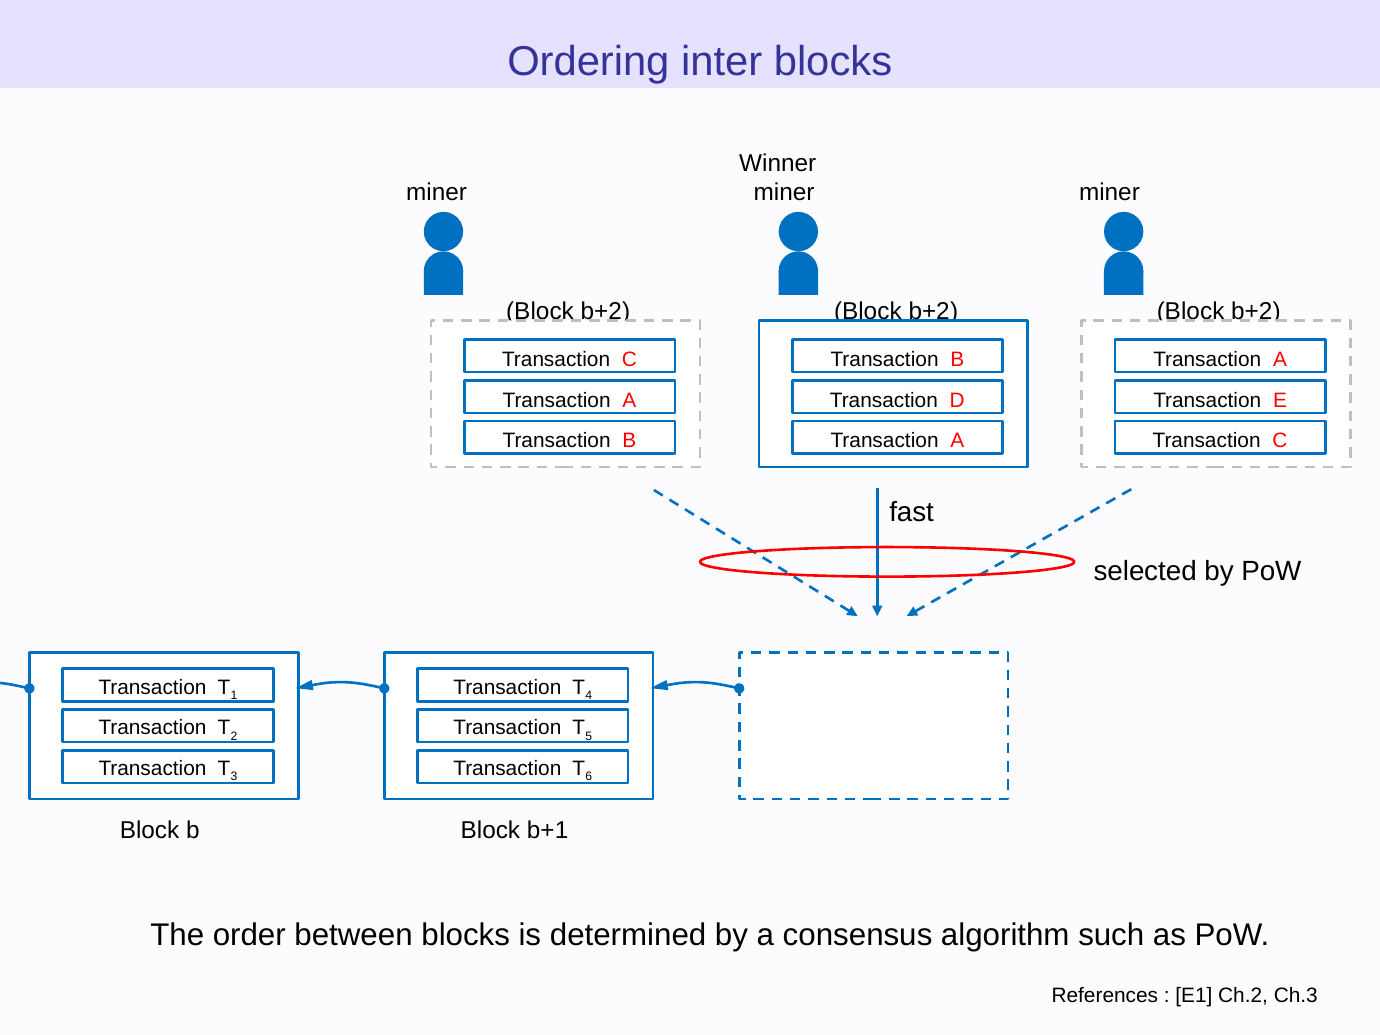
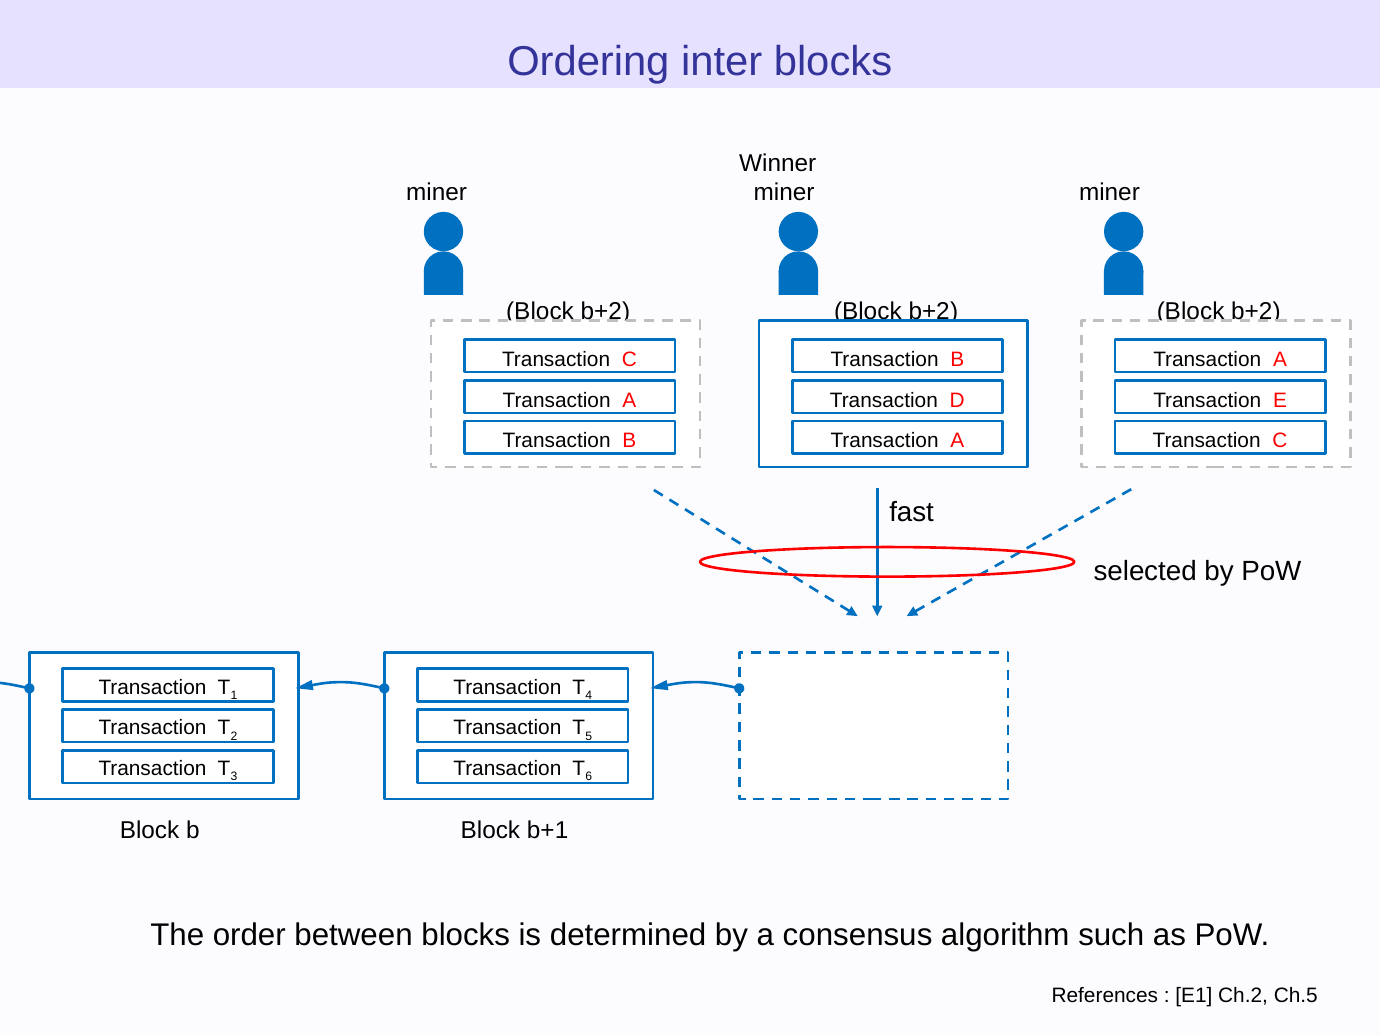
Ch.3: Ch.3 -> Ch.5
